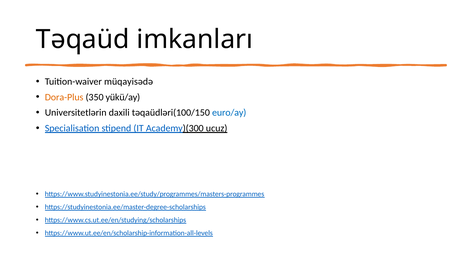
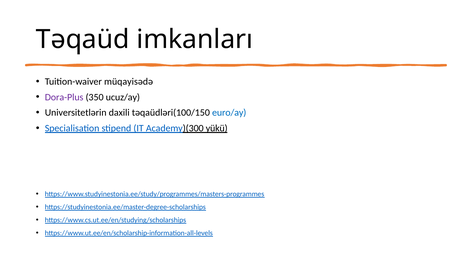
Dora-Plus colour: orange -> purple
yükü/ay: yükü/ay -> ucuz/ay
ucuz: ucuz -> yükü
